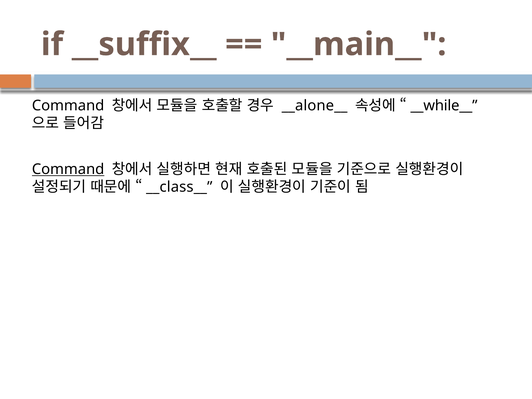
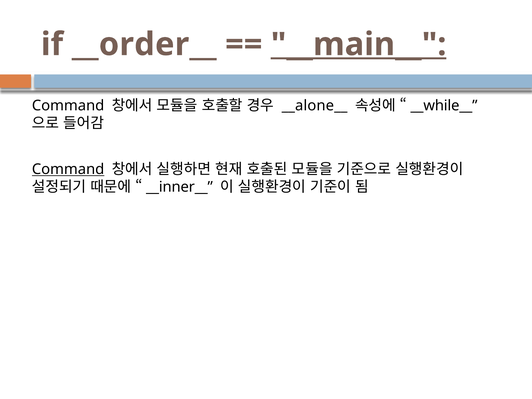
__suffix__: __suffix__ -> __order__
__main__ underline: none -> present
__class__: __class__ -> __inner__
